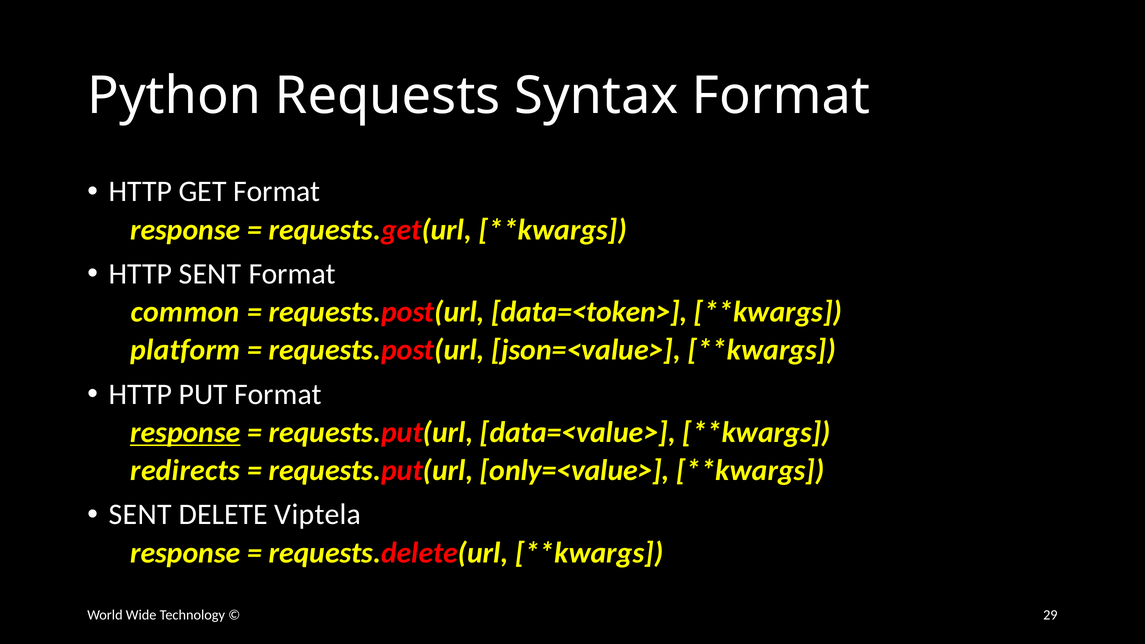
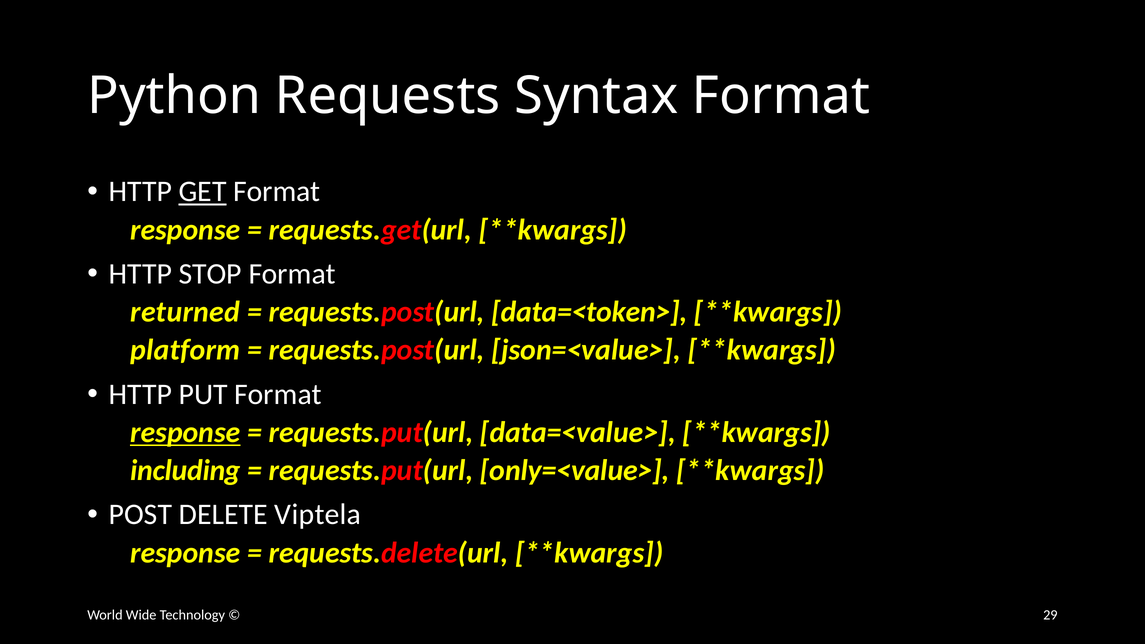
GET underline: none -> present
HTTP SENT: SENT -> STOP
common: common -> returned
redirects: redirects -> including
SENT at (140, 515): SENT -> POST
